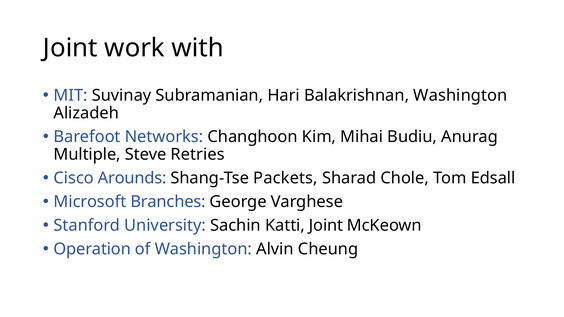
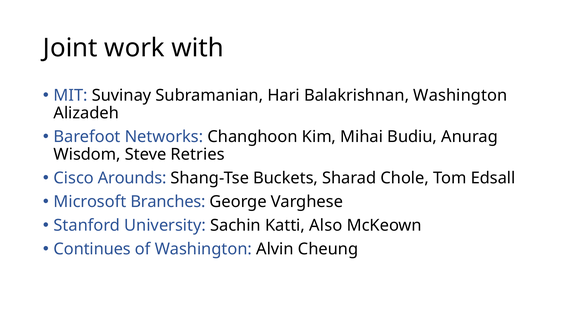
Multiple: Multiple -> Wisdom
Packets: Packets -> Buckets
Katti Joint: Joint -> Also
Operation: Operation -> Continues
